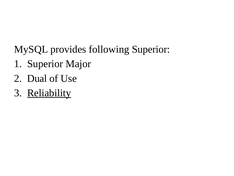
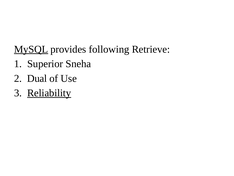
MySQL underline: none -> present
following Superior: Superior -> Retrieve
Major: Major -> Sneha
